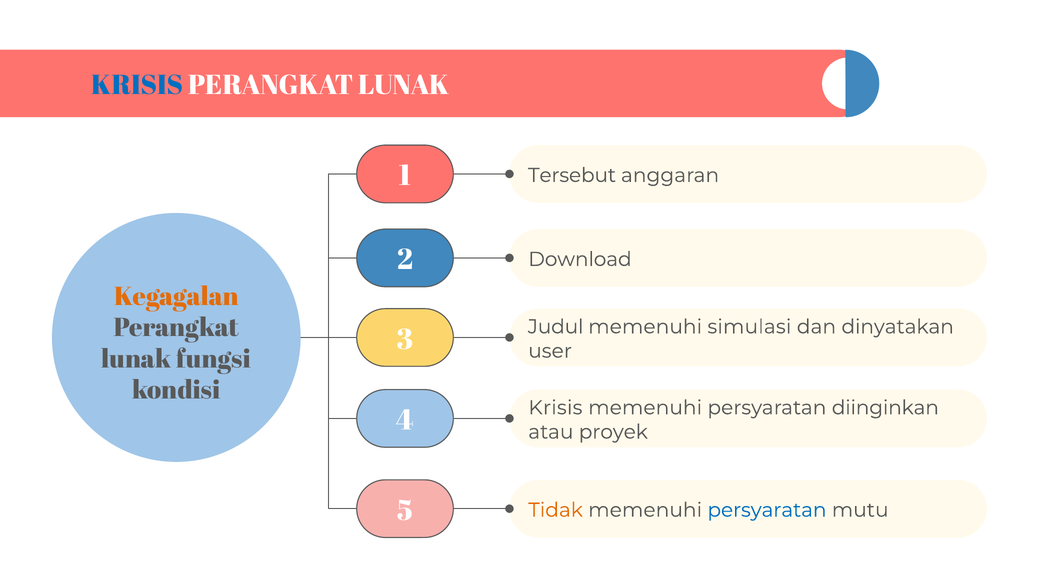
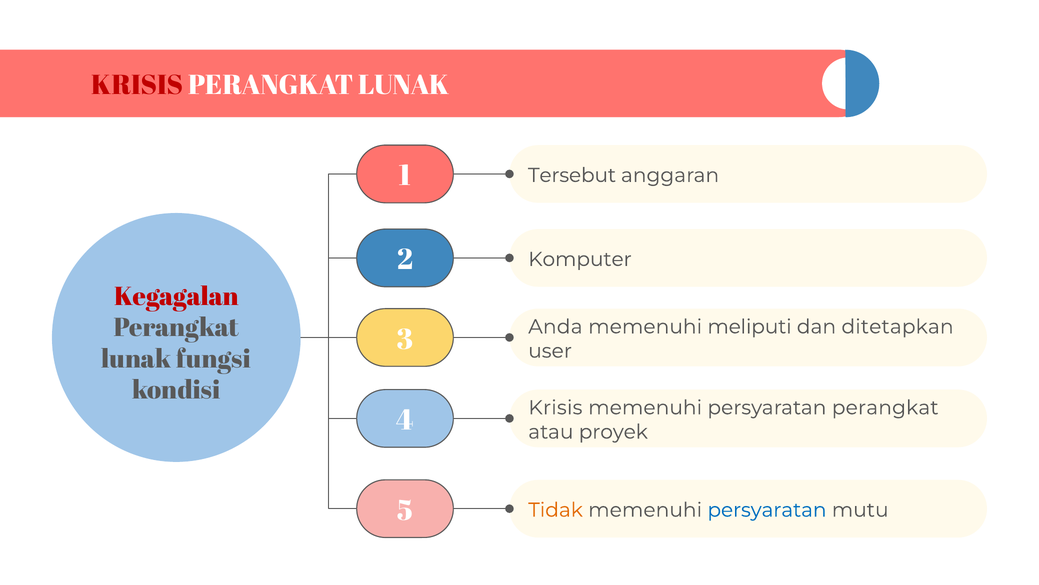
KRISIS at (137, 85) colour: blue -> red
Download: Download -> Komputer
Kegagalan colour: orange -> red
Judul: Judul -> Anda
simulasi: simulasi -> meliputi
dinyatakan: dinyatakan -> ditetapkan
persyaratan diinginkan: diinginkan -> perangkat
